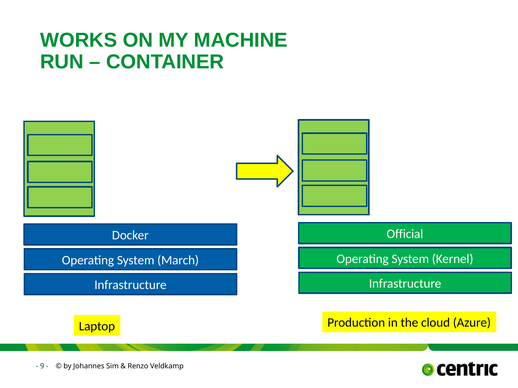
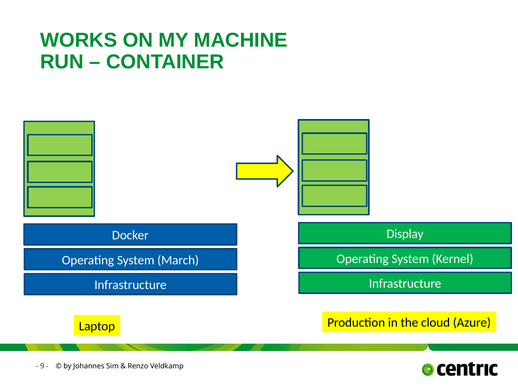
Official: Official -> Display
